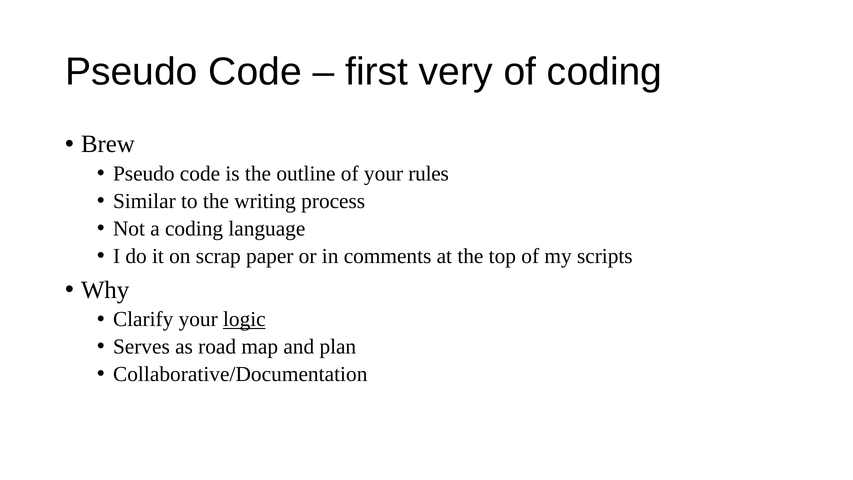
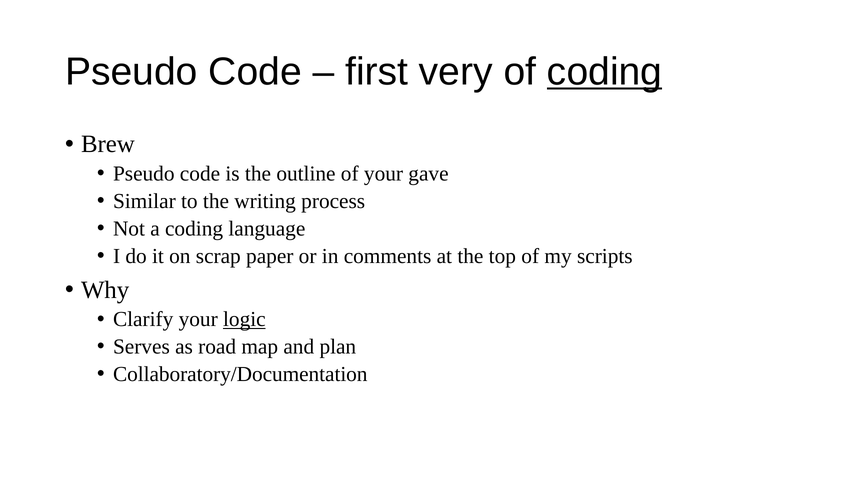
coding at (605, 72) underline: none -> present
rules: rules -> gave
Collaborative/Documentation: Collaborative/Documentation -> Collaboratory/Documentation
